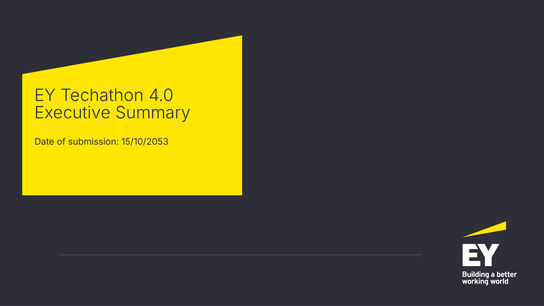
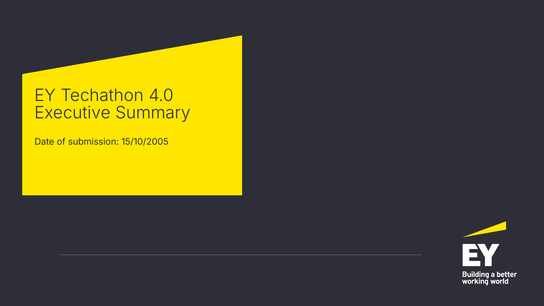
15/10/2053: 15/10/2053 -> 15/10/2005
